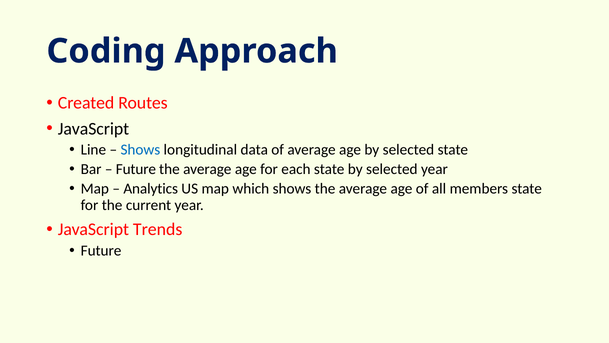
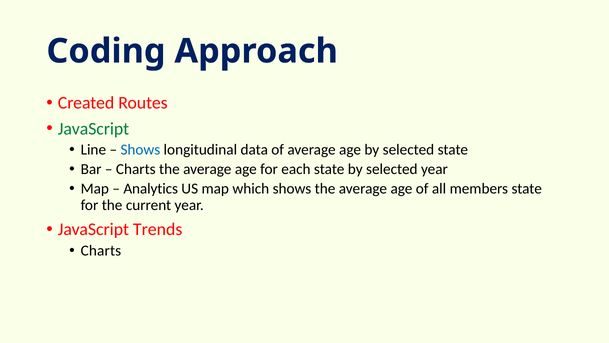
JavaScript at (93, 128) colour: black -> green
Future at (136, 169): Future -> Charts
Future at (101, 250): Future -> Charts
